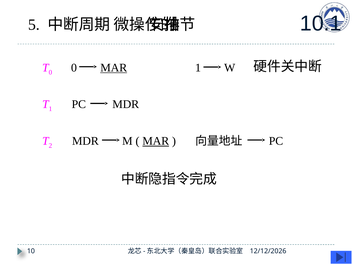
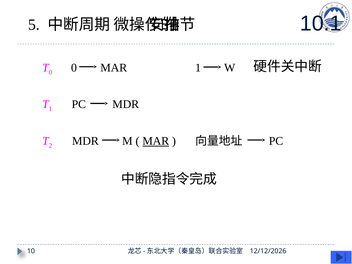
MAR at (114, 68) underline: present -> none
